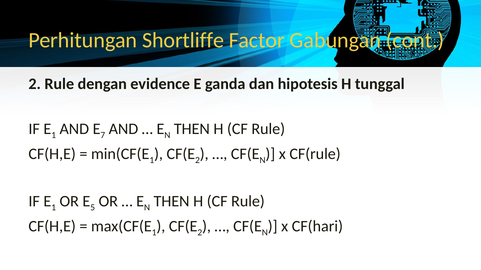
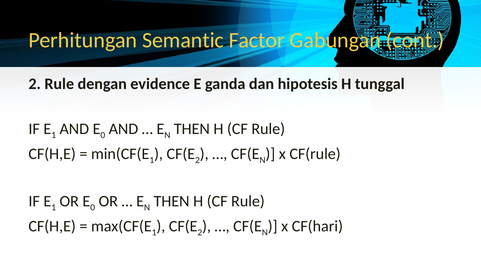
Shortliffe: Shortliffe -> Semantic
AND E 7: 7 -> 0
OR E 5: 5 -> 0
